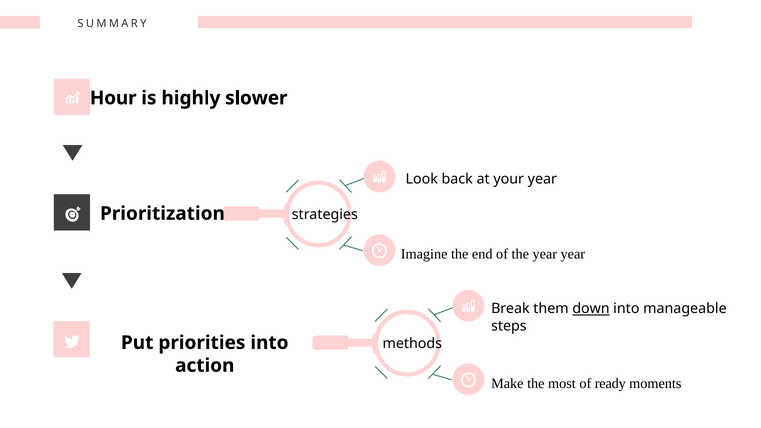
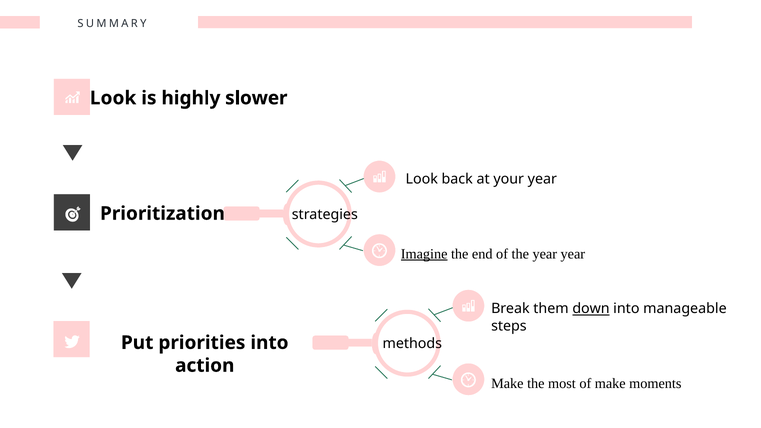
Hour at (113, 98): Hour -> Look
Imagine underline: none -> present
of ready: ready -> make
